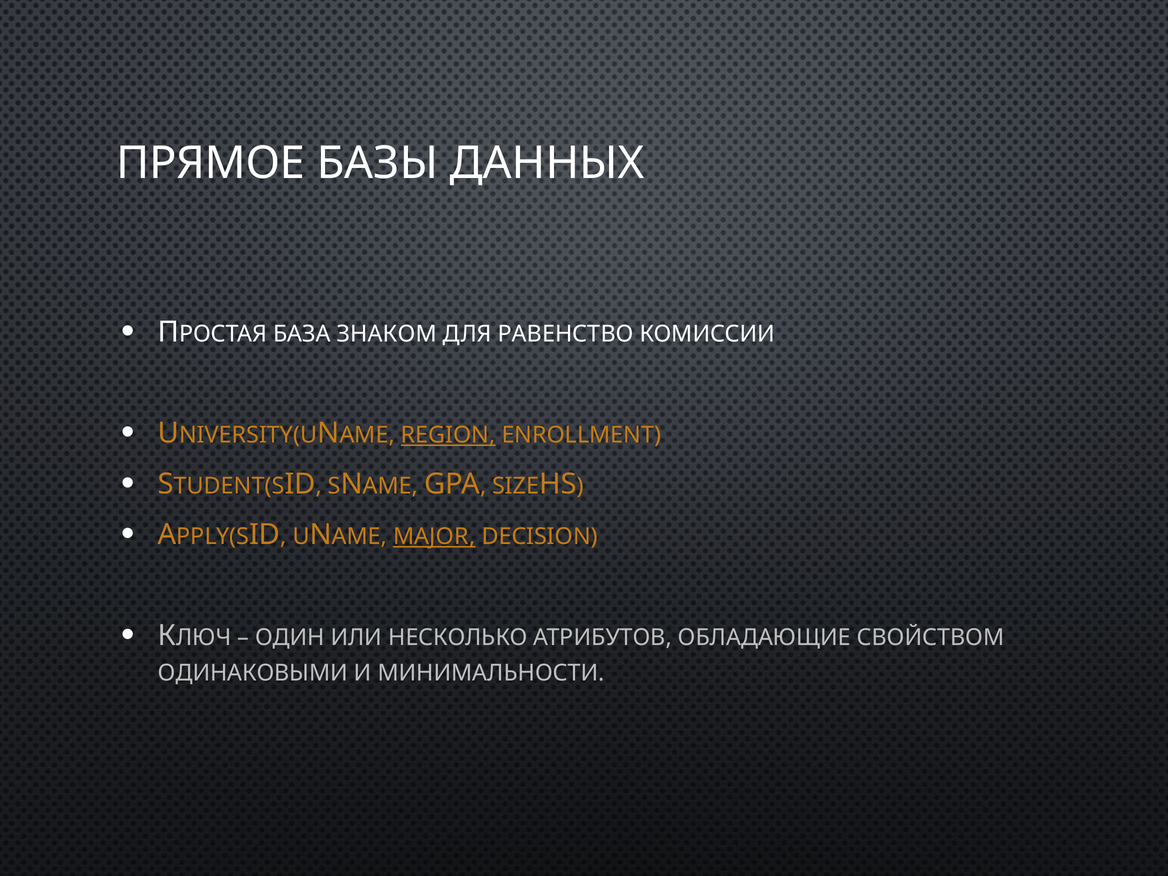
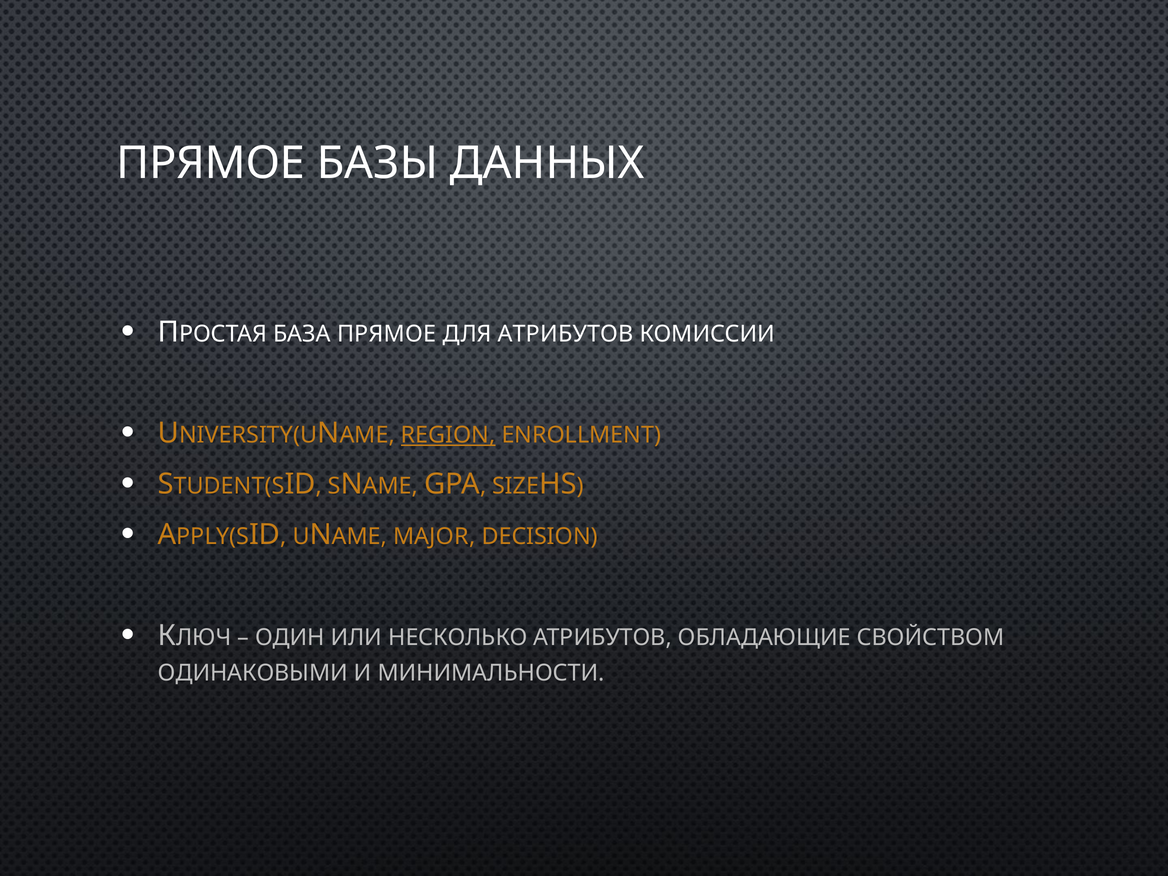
БАЗА ЗНАКОМ: ЗНАКОМ -> ПРЯМОЕ
ДЛЯ РАВЕНСТВО: РАВЕНСТВО -> АТРИБУТОВ
MAJOR underline: present -> none
